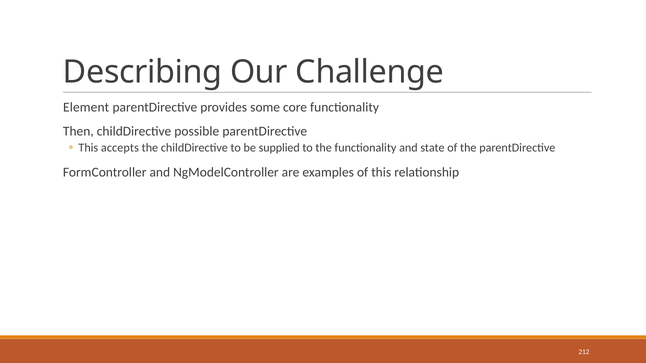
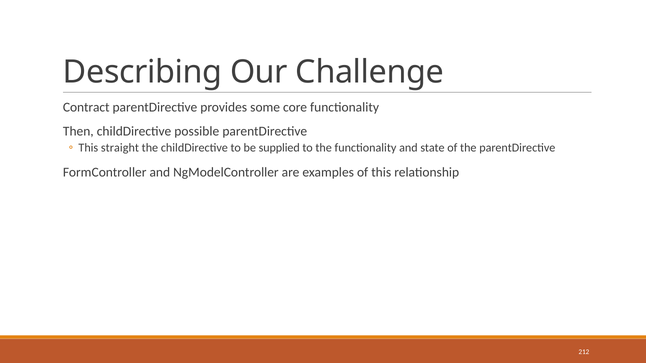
Element: Element -> Contract
accepts: accepts -> straight
